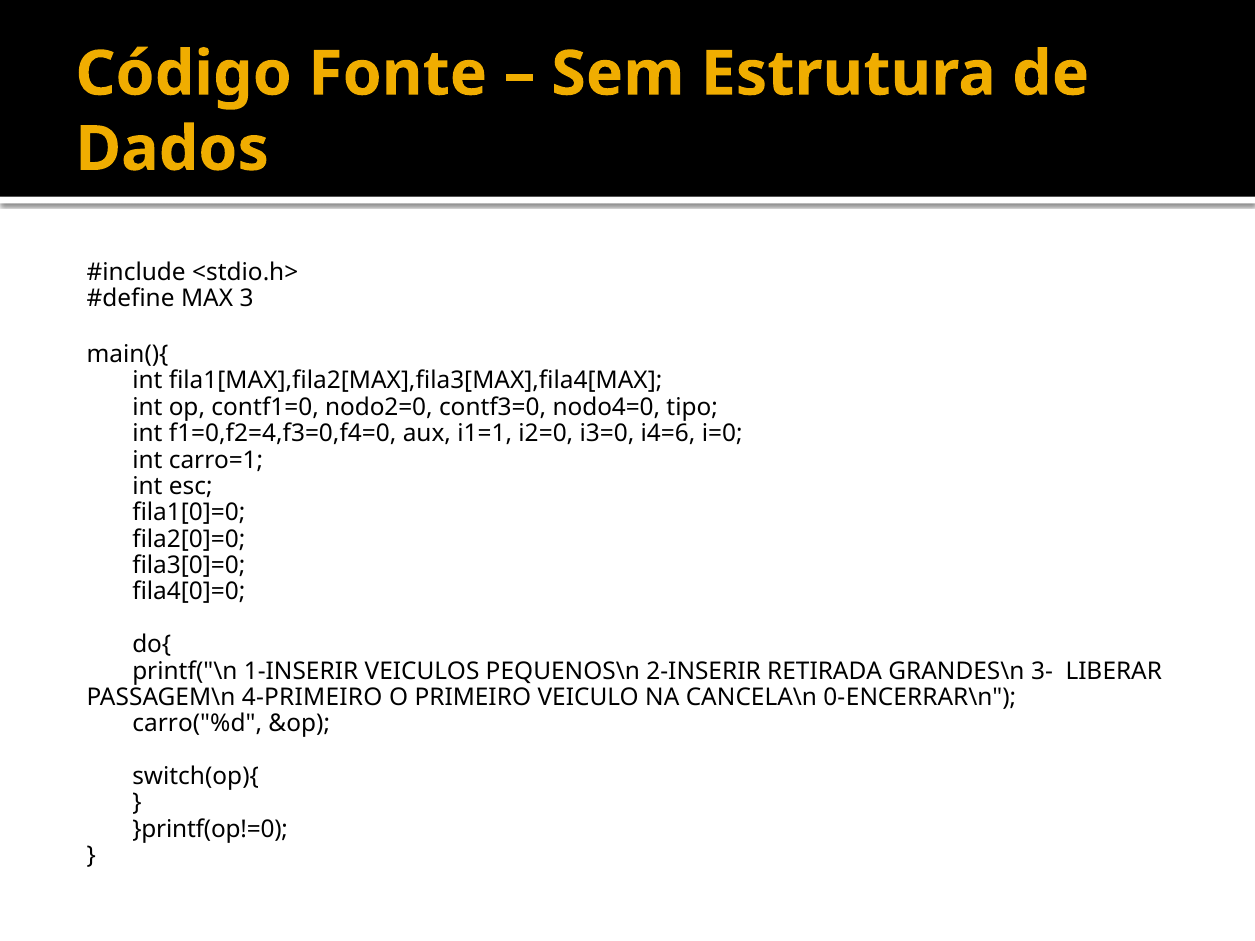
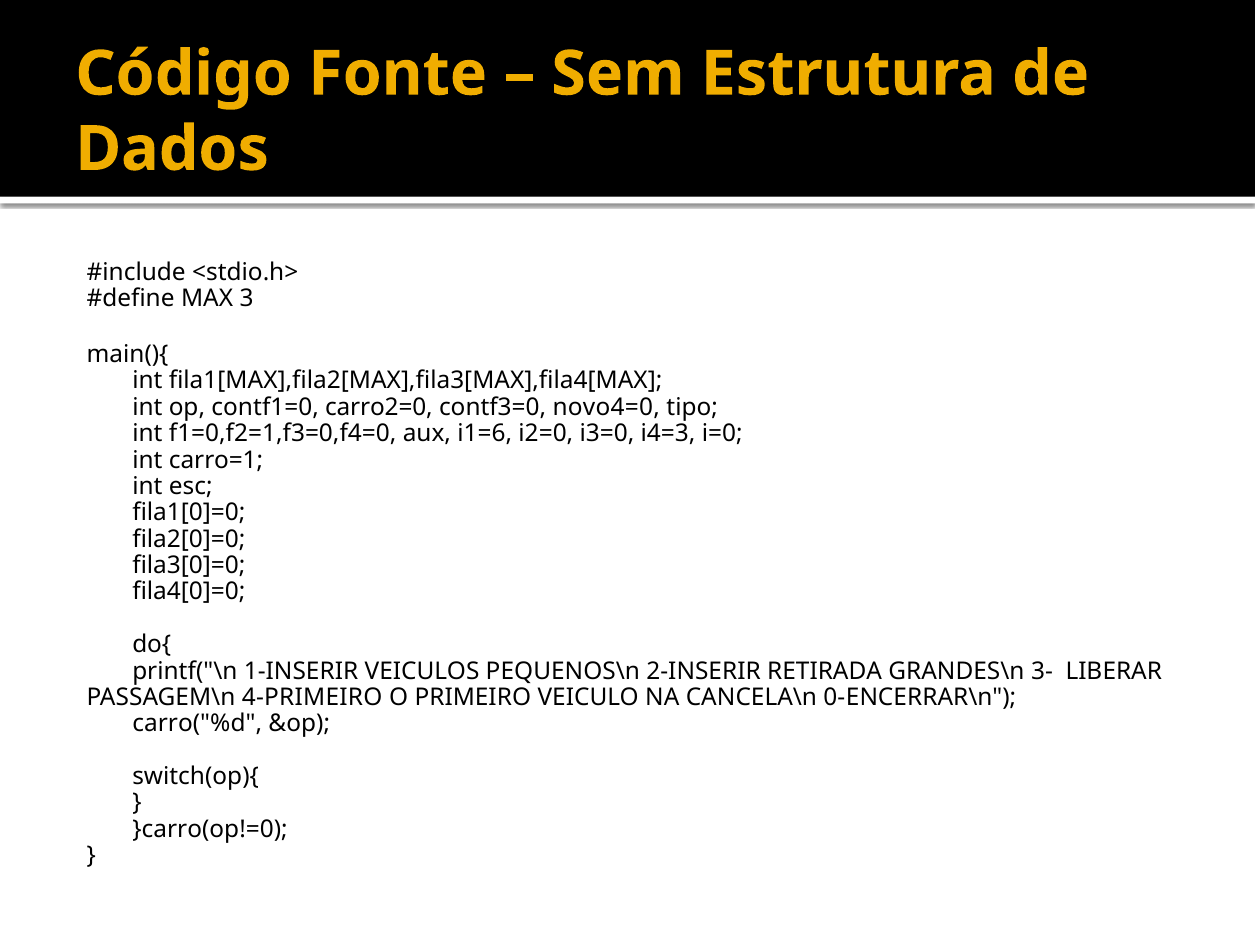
nodo2=0: nodo2=0 -> carro2=0
nodo4=0: nodo4=0 -> novo4=0
f1=0,f2=4,f3=0,f4=0: f1=0,f2=4,f3=0,f4=0 -> f1=0,f2=1,f3=0,f4=0
i1=1: i1=1 -> i1=6
i4=6: i4=6 -> i4=3
}printf(op!=0: }printf(op!=0 -> }carro(op!=0
